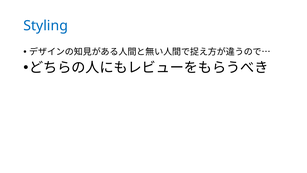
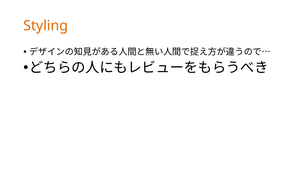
Styling colour: blue -> orange
